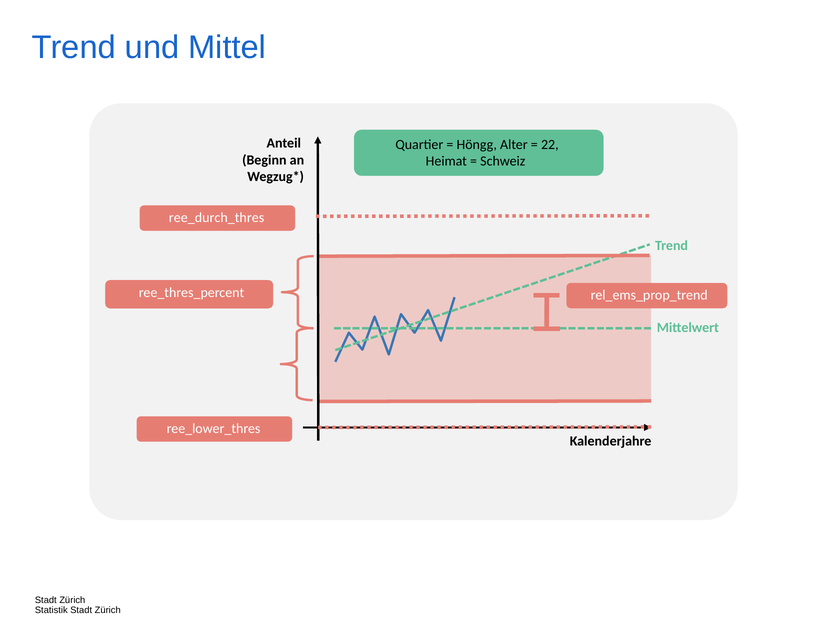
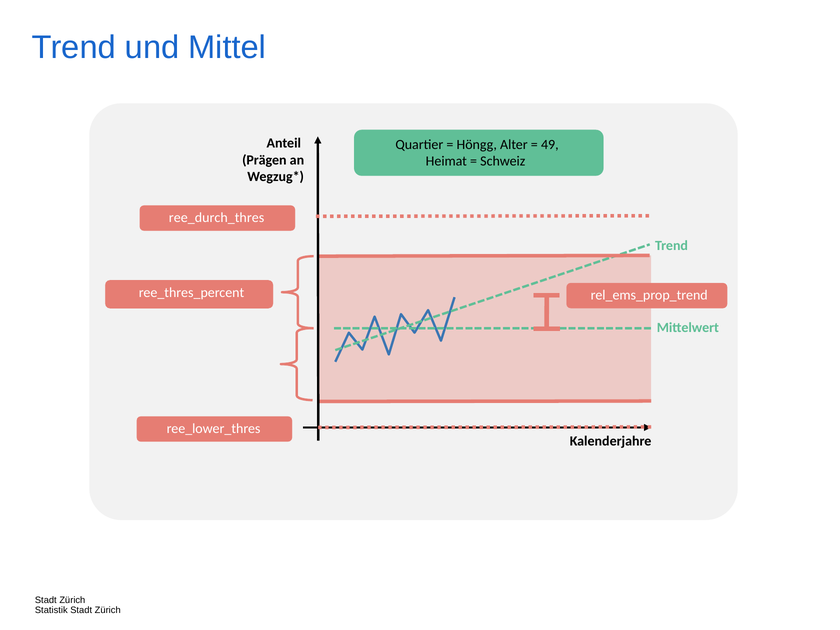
22: 22 -> 49
Beginn: Beginn -> Prägen
